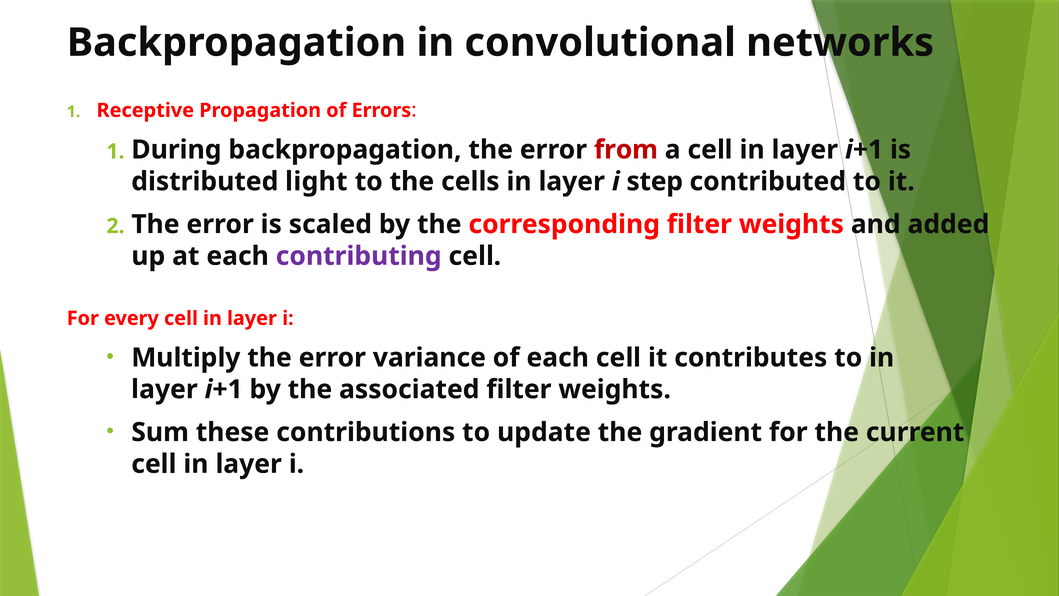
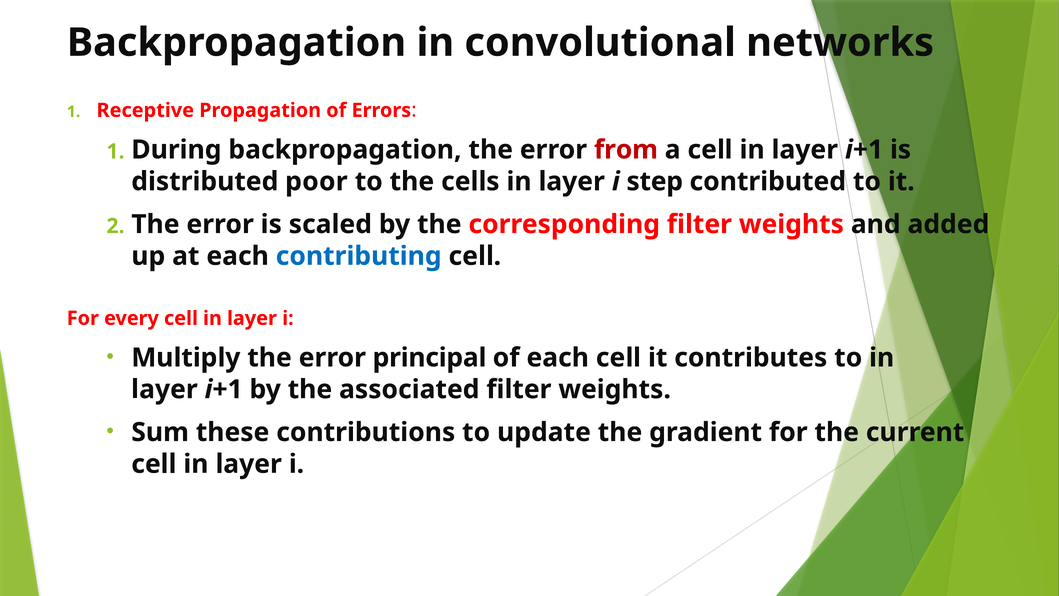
light: light -> poor
contributing colour: purple -> blue
variance: variance -> principal
